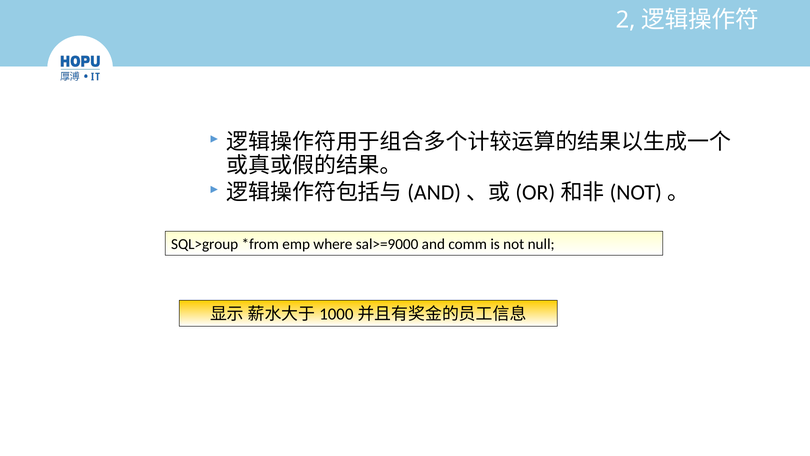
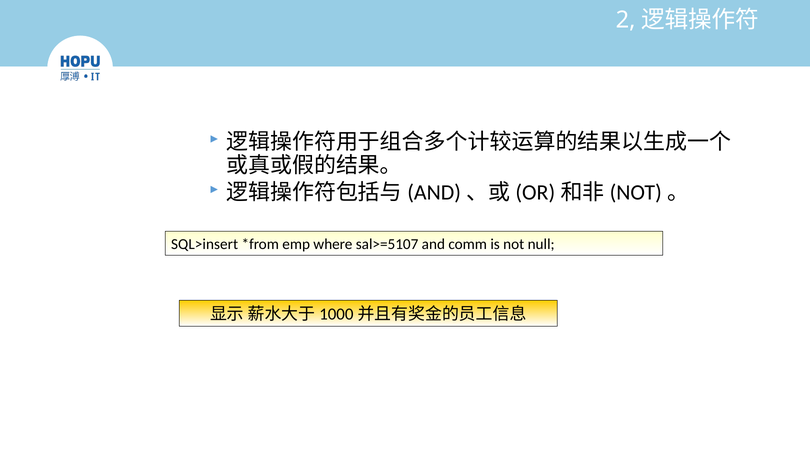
SQL>group: SQL>group -> SQL>insert
sal>=9000: sal>=9000 -> sal>=5107
